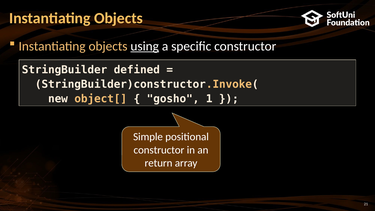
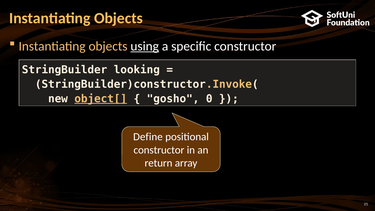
defined: defined -> looking
object[ underline: none -> present
1: 1 -> 0
Simple: Simple -> Define
